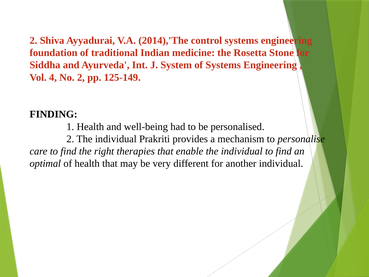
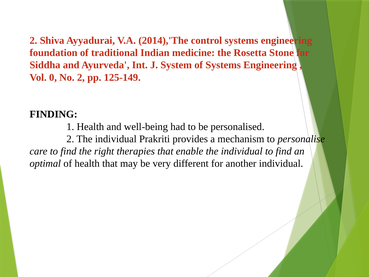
4: 4 -> 0
